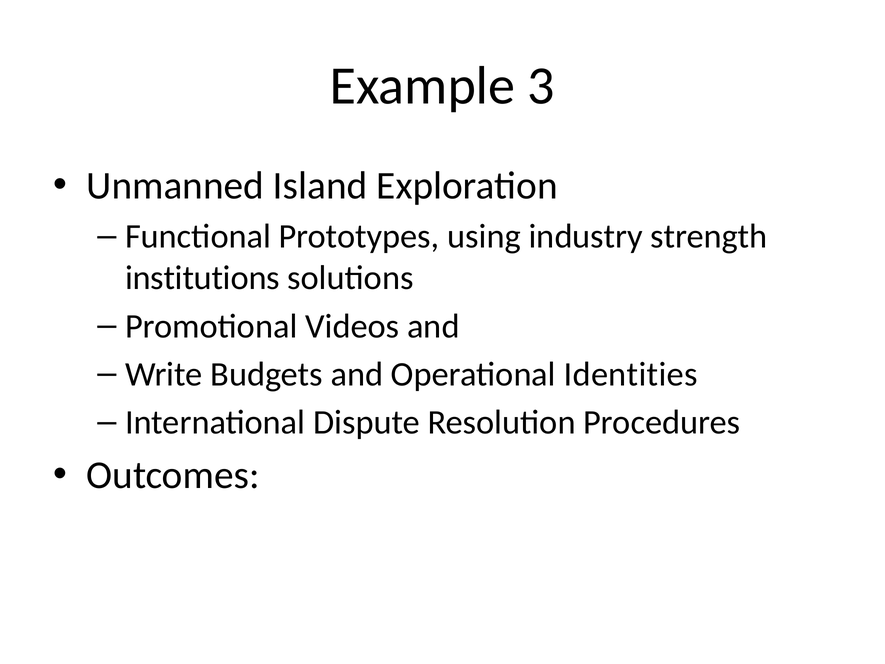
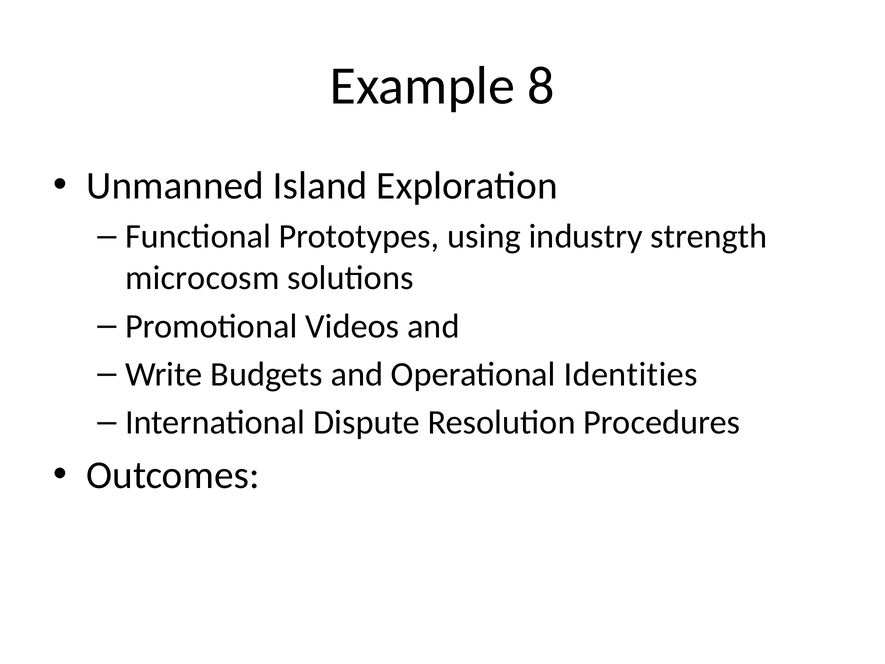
3: 3 -> 8
institutions: institutions -> microcosm
